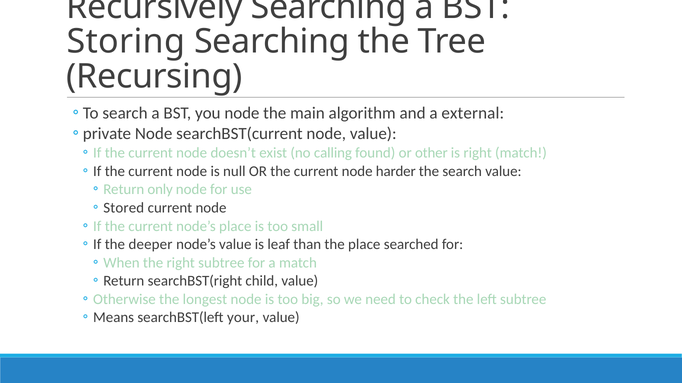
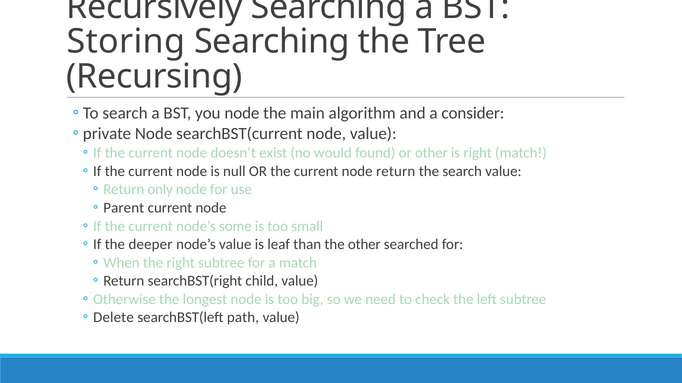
external: external -> consider
calling: calling -> would
node harder: harder -> return
Stored: Stored -> Parent
node’s place: place -> some
the place: place -> other
Means: Means -> Delete
your: your -> path
